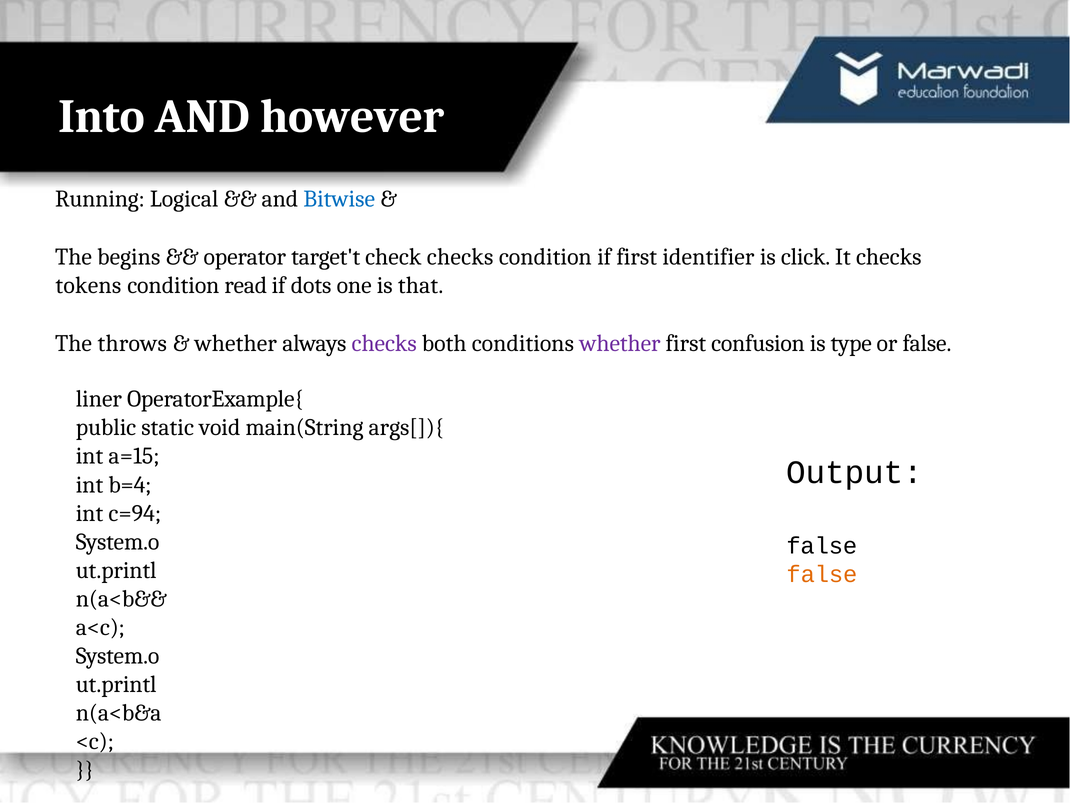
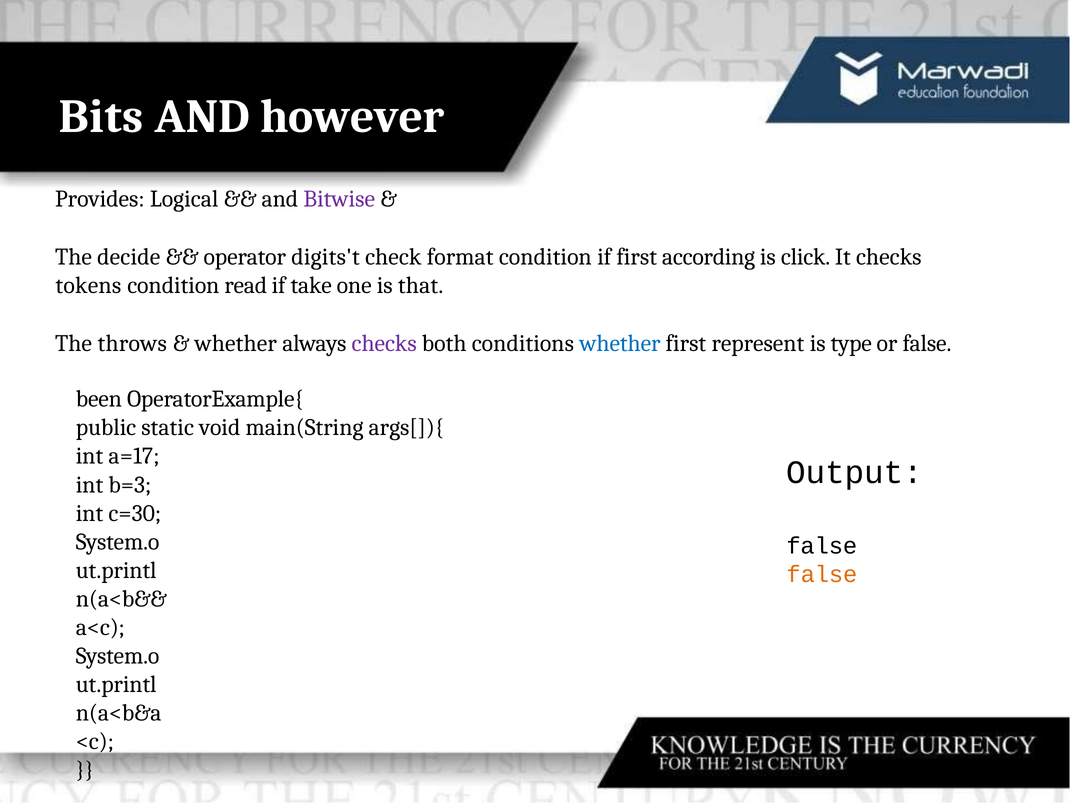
Into: Into -> Bits
Running: Running -> Provides
Bitwise colour: blue -> purple
begins: begins -> decide
target't: target't -> digits't
check checks: checks -> format
identifier: identifier -> according
dots: dots -> take
whether at (620, 343) colour: purple -> blue
confusion: confusion -> represent
liner: liner -> been
a=15: a=15 -> a=17
b=4: b=4 -> b=3
c=94: c=94 -> c=30
